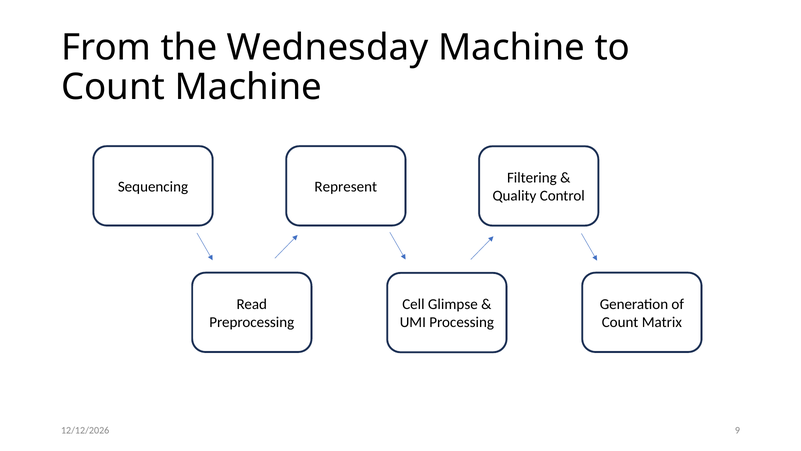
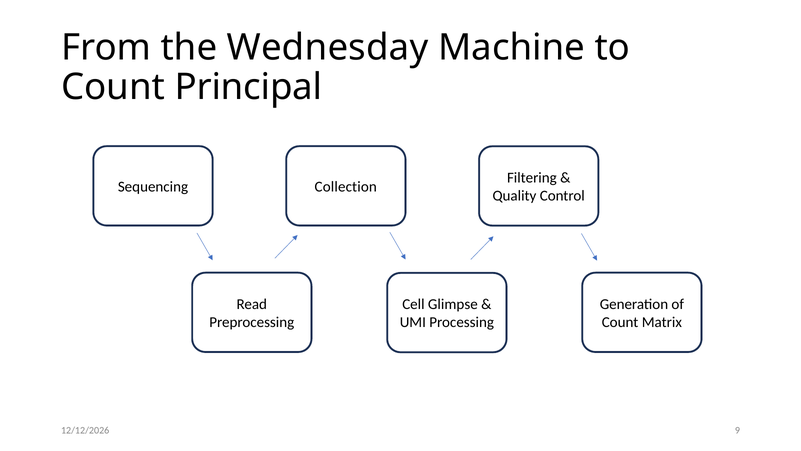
Count Machine: Machine -> Principal
Represent: Represent -> Collection
